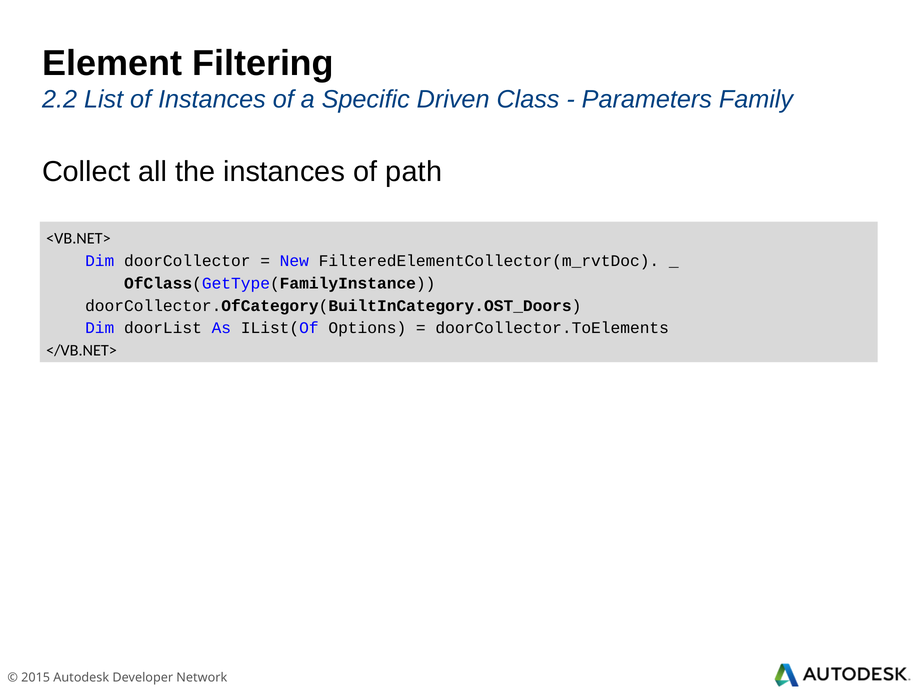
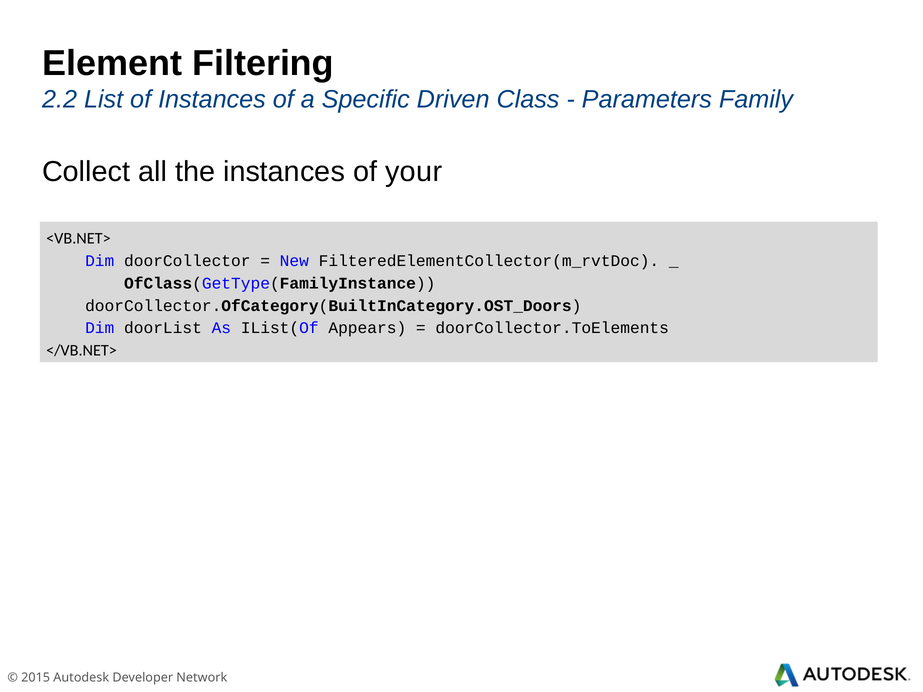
path: path -> your
Options: Options -> Appears
